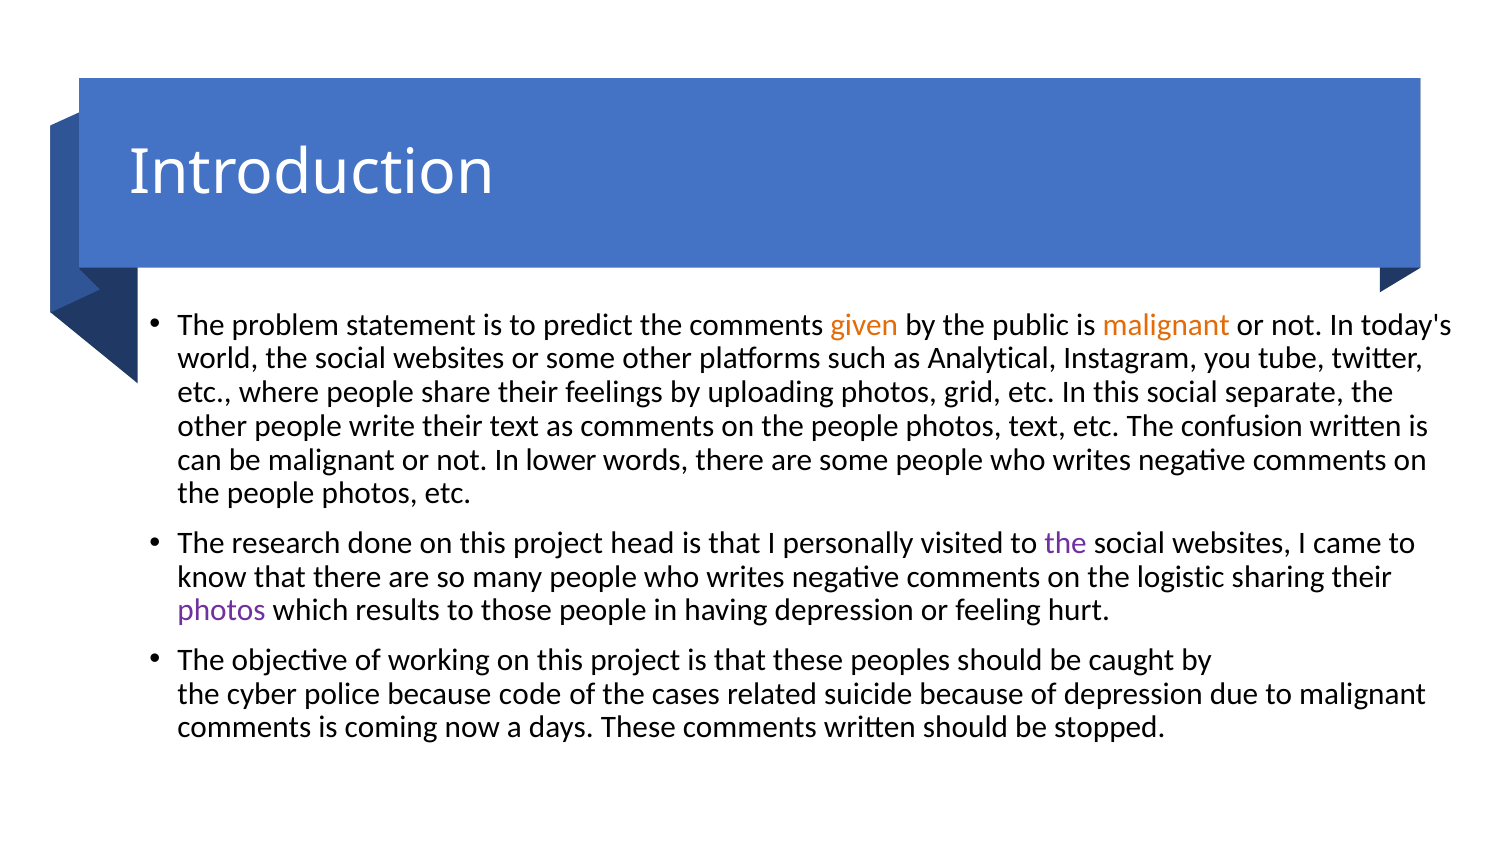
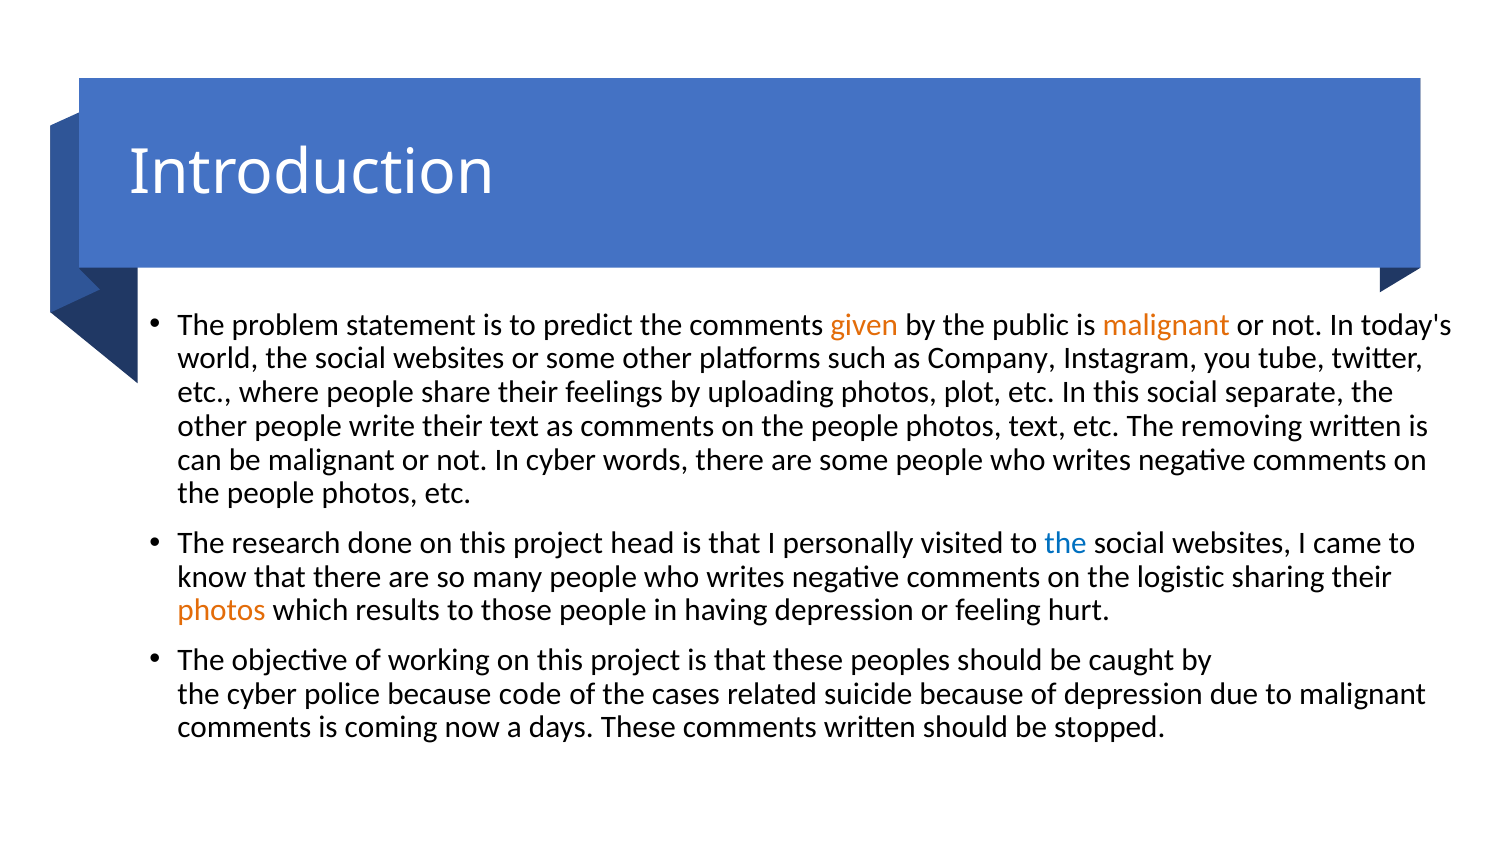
Analytical: Analytical -> Company
grid: grid -> plot
confusion: confusion -> removing
In lower: lower -> cyber
the at (1066, 543) colour: purple -> blue
photos at (222, 611) colour: purple -> orange
